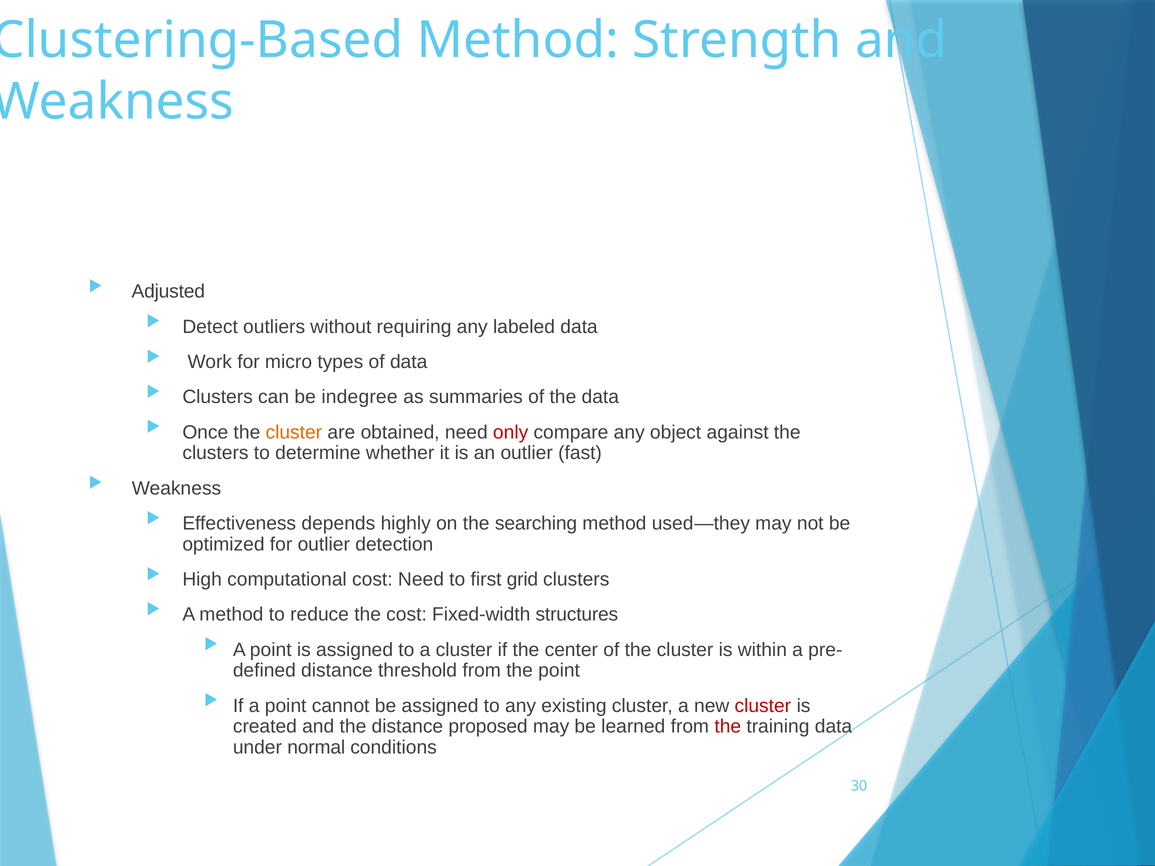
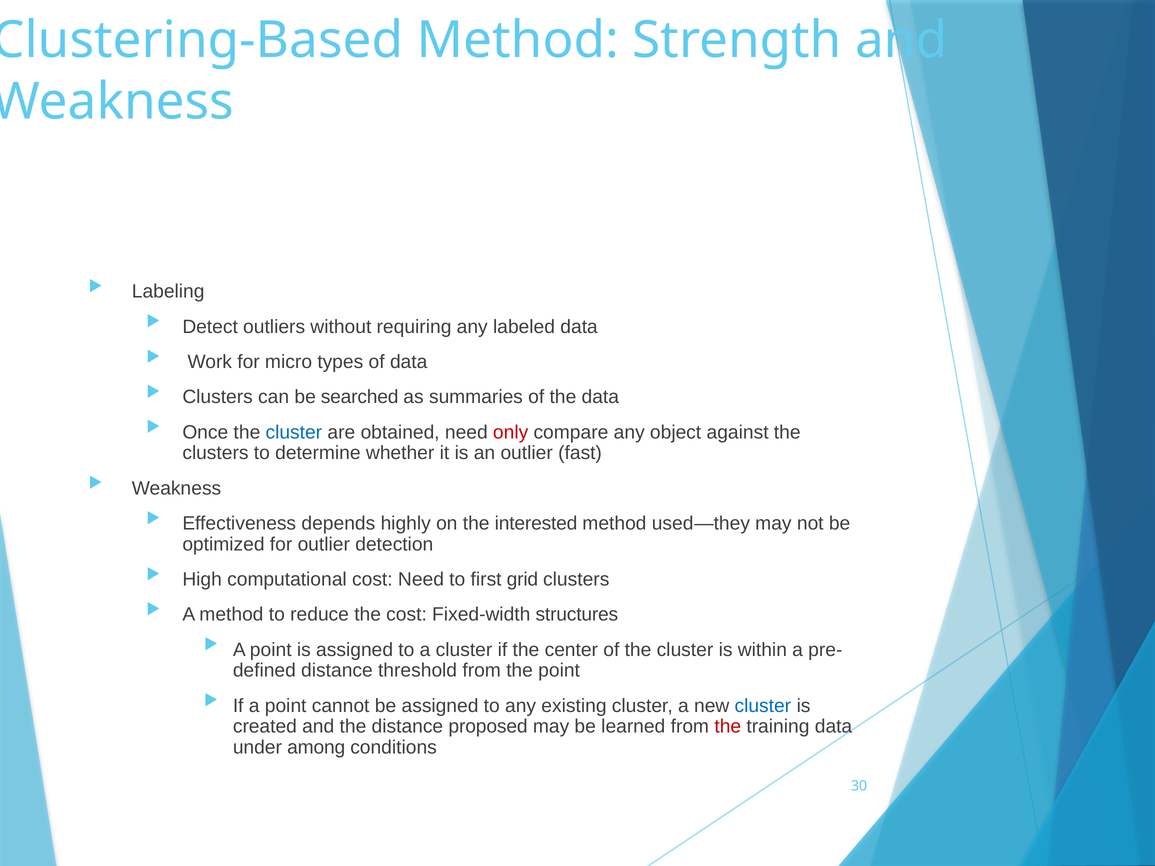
Adjusted: Adjusted -> Labeling
indegree: indegree -> searched
cluster at (294, 432) colour: orange -> blue
searching: searching -> interested
cluster at (763, 706) colour: red -> blue
normal: normal -> among
